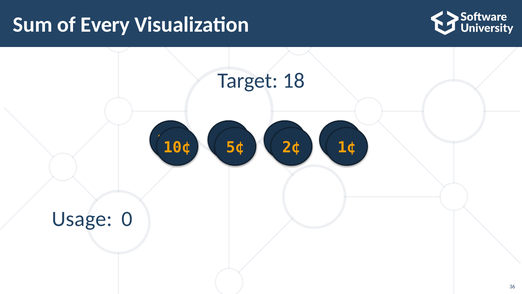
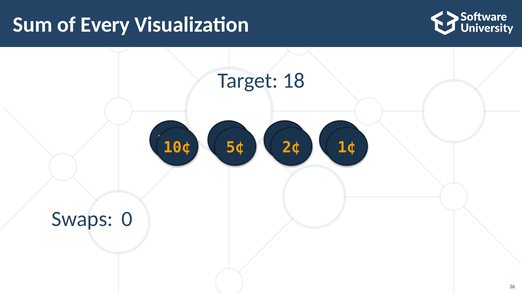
Usage: Usage -> Swaps
